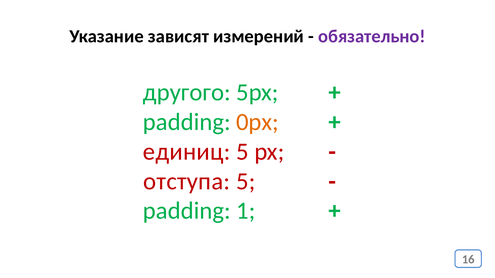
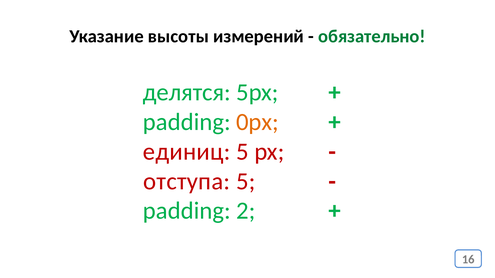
зависят: зависят -> высоты
обязательно colour: purple -> green
другого: другого -> делятся
1: 1 -> 2
